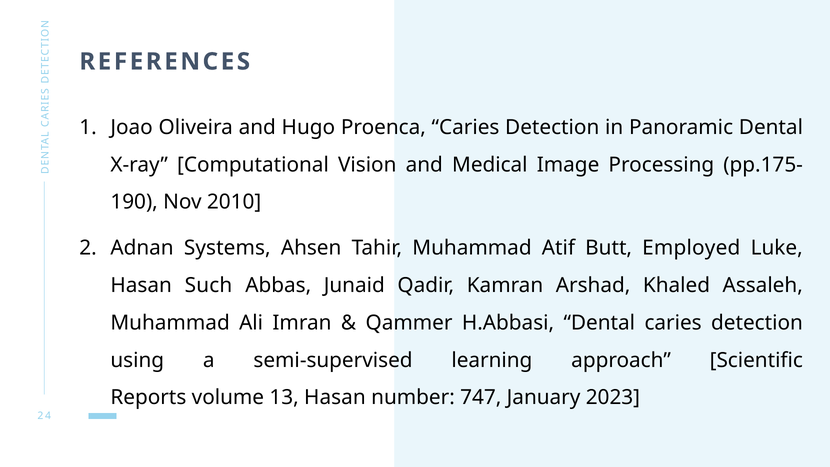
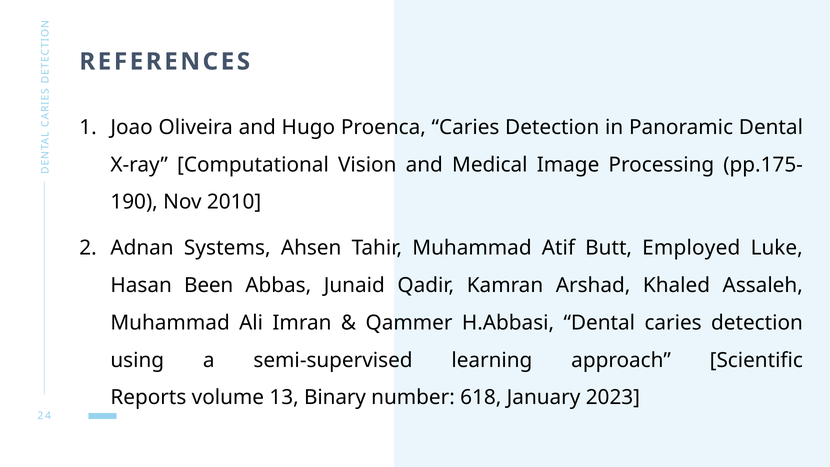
Such: Such -> Been
13 Hasan: Hasan -> Binary
747: 747 -> 618
